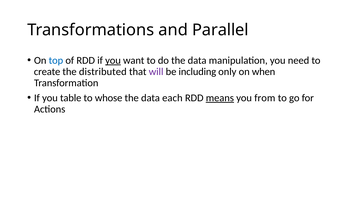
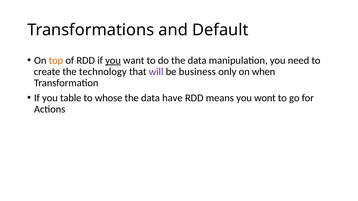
Parallel: Parallel -> Default
top colour: blue -> orange
distributed: distributed -> technology
including: including -> business
each: each -> have
means underline: present -> none
from: from -> wont
